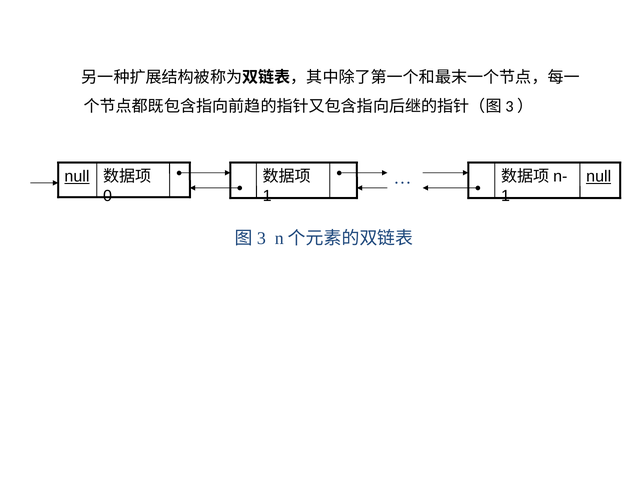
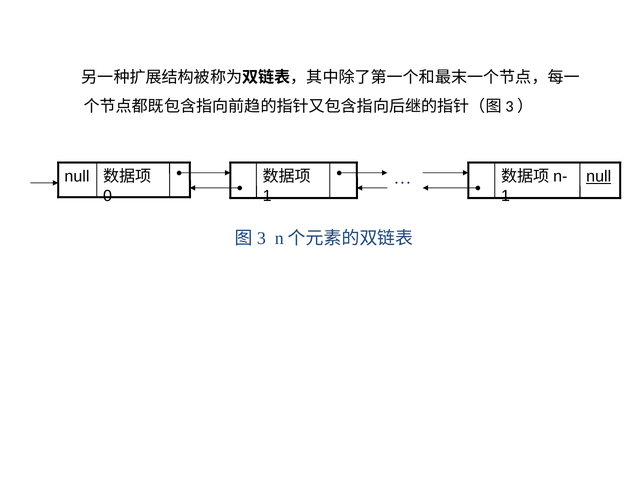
null at (77, 177) underline: present -> none
